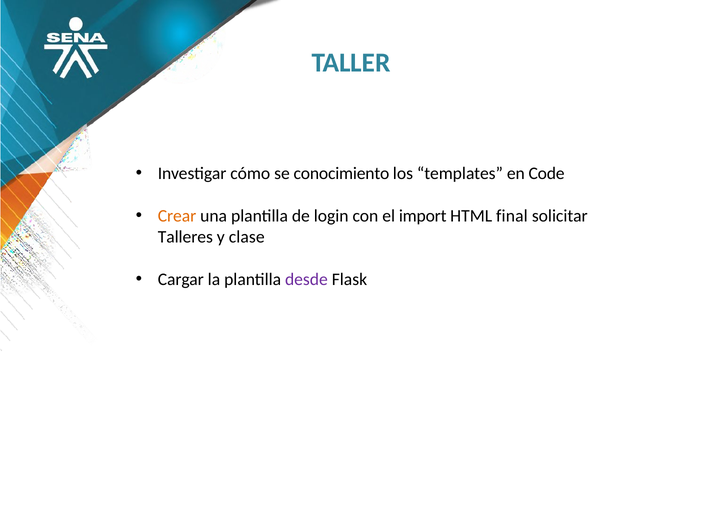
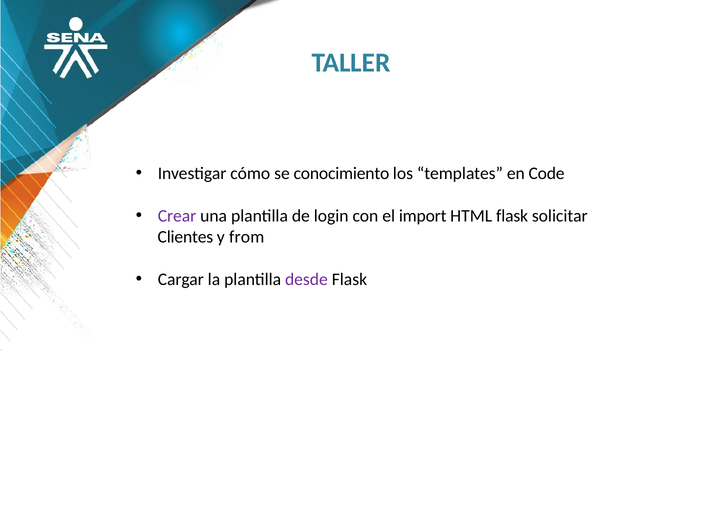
Crear colour: orange -> purple
HTML final: final -> flask
Talleres: Talleres -> Clientes
clase: clase -> from
